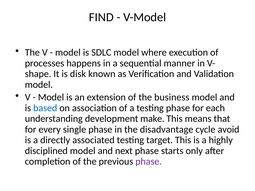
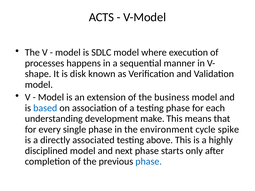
FIND: FIND -> ACTS
disadvantage: disadvantage -> environment
avoid: avoid -> spike
target: target -> above
phase at (149, 162) colour: purple -> blue
